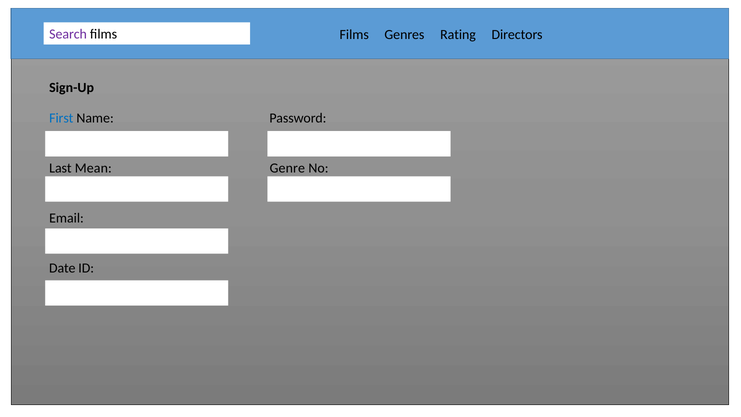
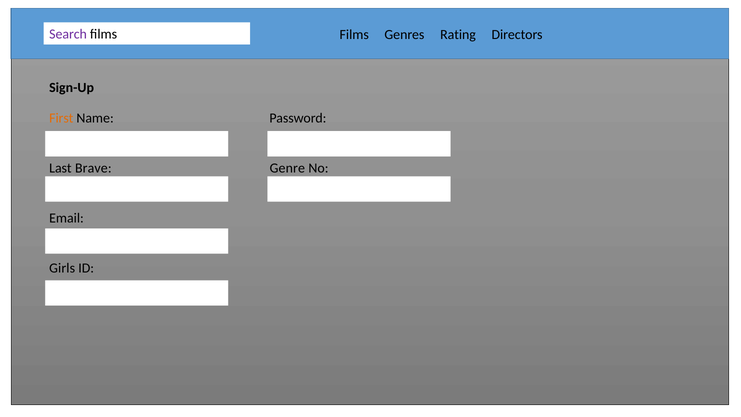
First colour: blue -> orange
Mean: Mean -> Brave
Date: Date -> Girls
